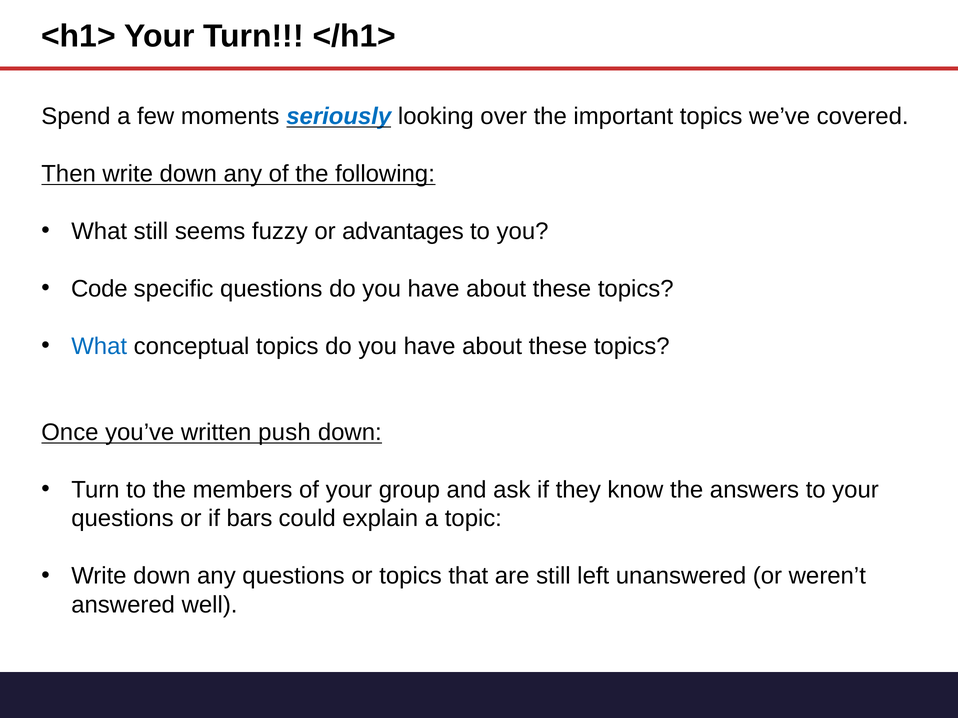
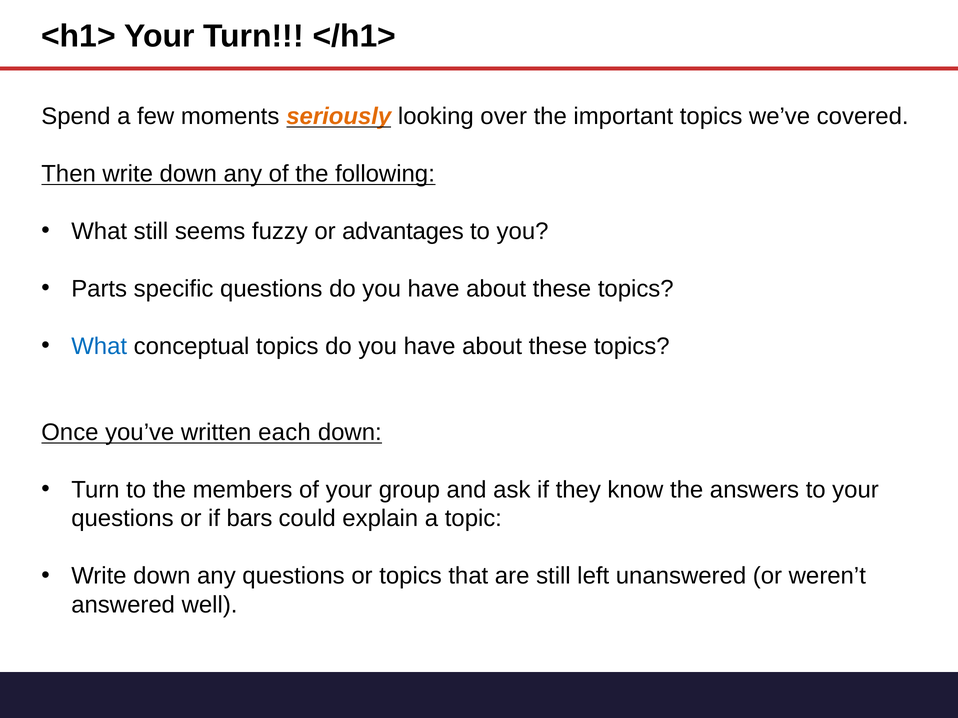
seriously colour: blue -> orange
Code: Code -> Parts
push: push -> each
